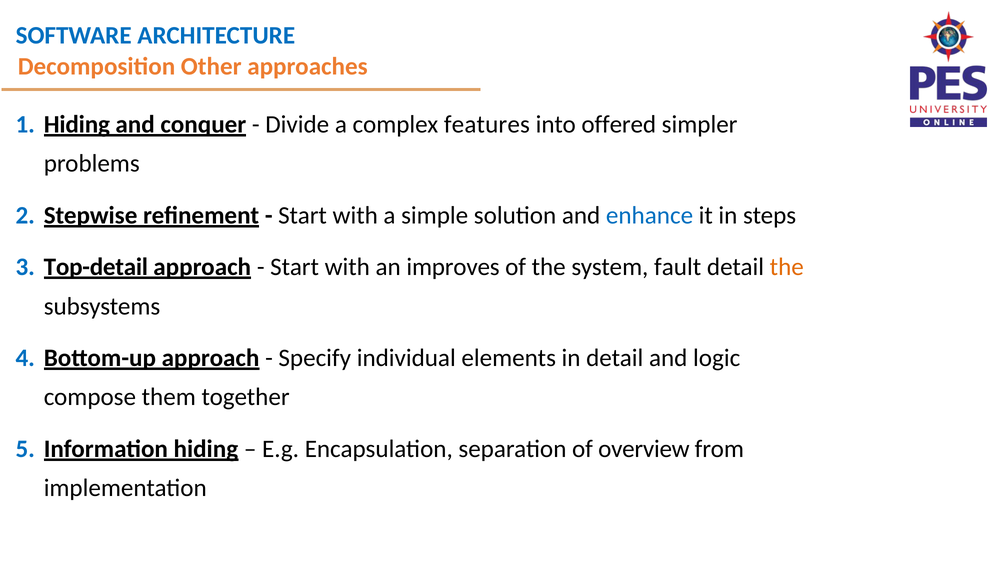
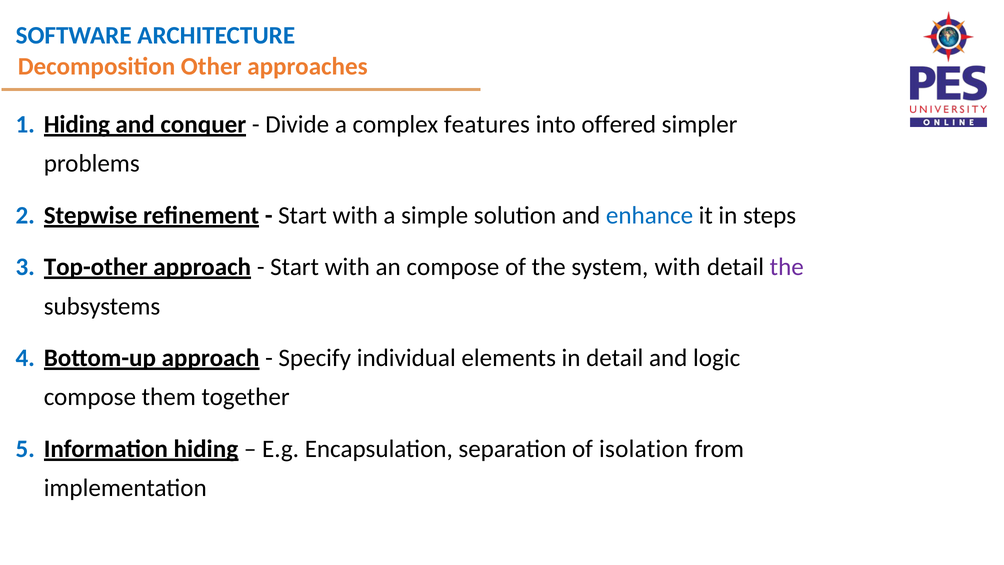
Top-detail: Top-detail -> Top-other
an improves: improves -> compose
system fault: fault -> with
the at (787, 267) colour: orange -> purple
overview: overview -> isolation
